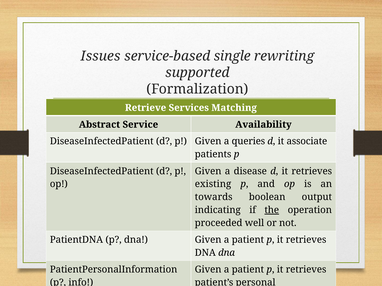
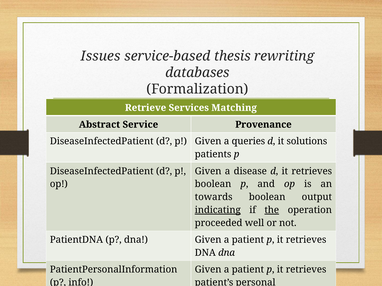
single: single -> thesis
supported: supported -> databases
Availability: Availability -> Provenance
associate: associate -> solutions
existing at (213, 184): existing -> boolean
indicating underline: none -> present
